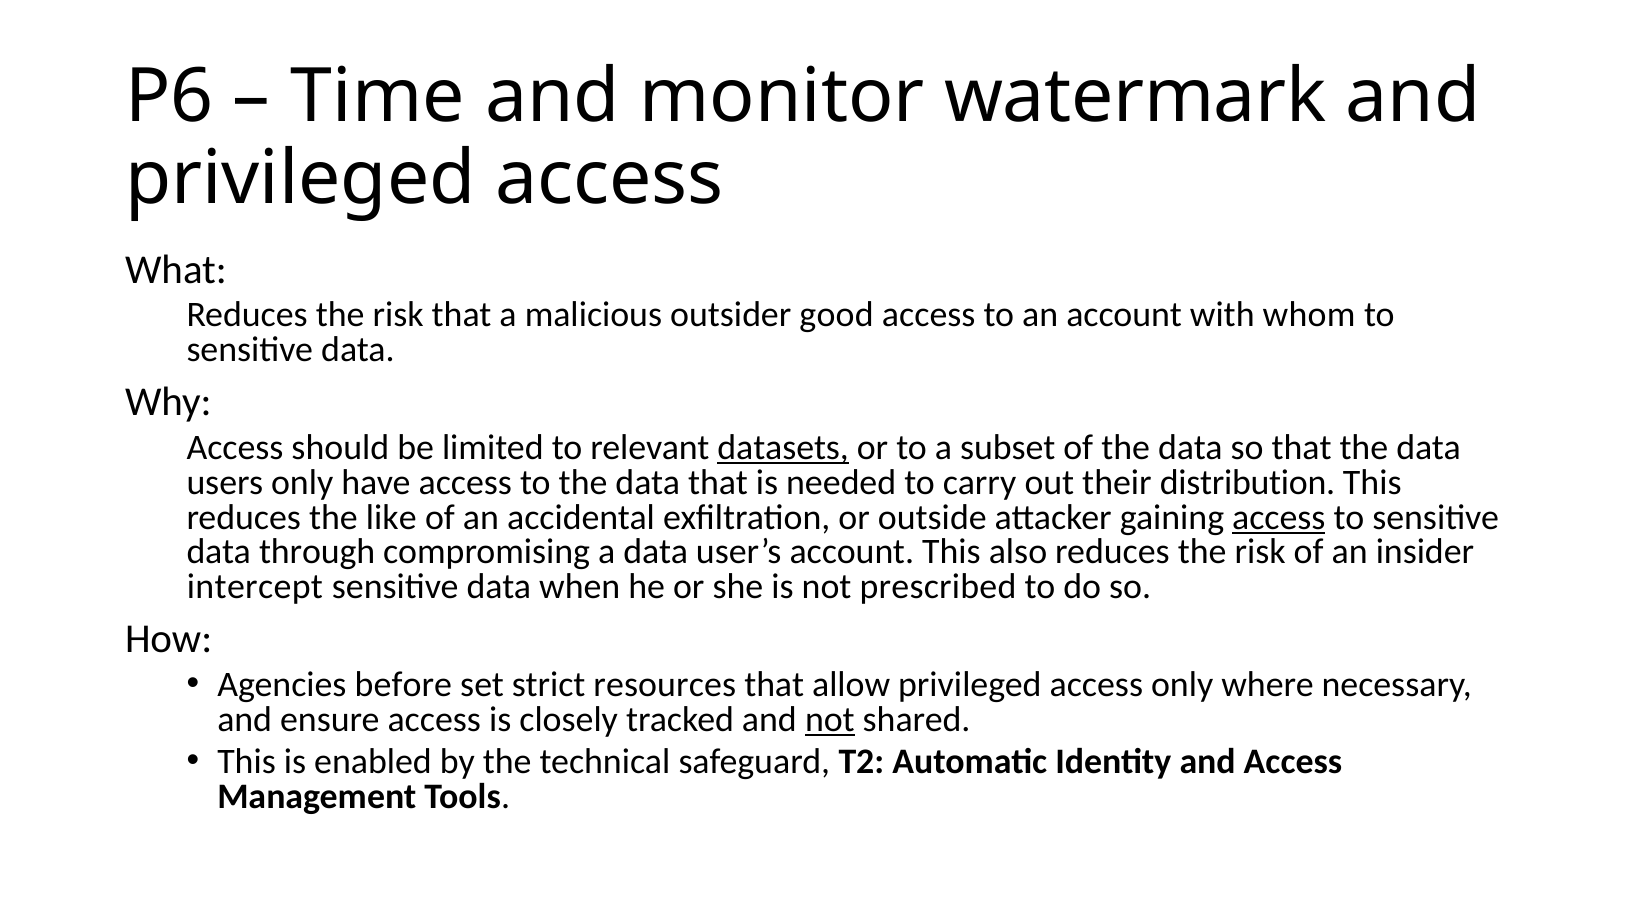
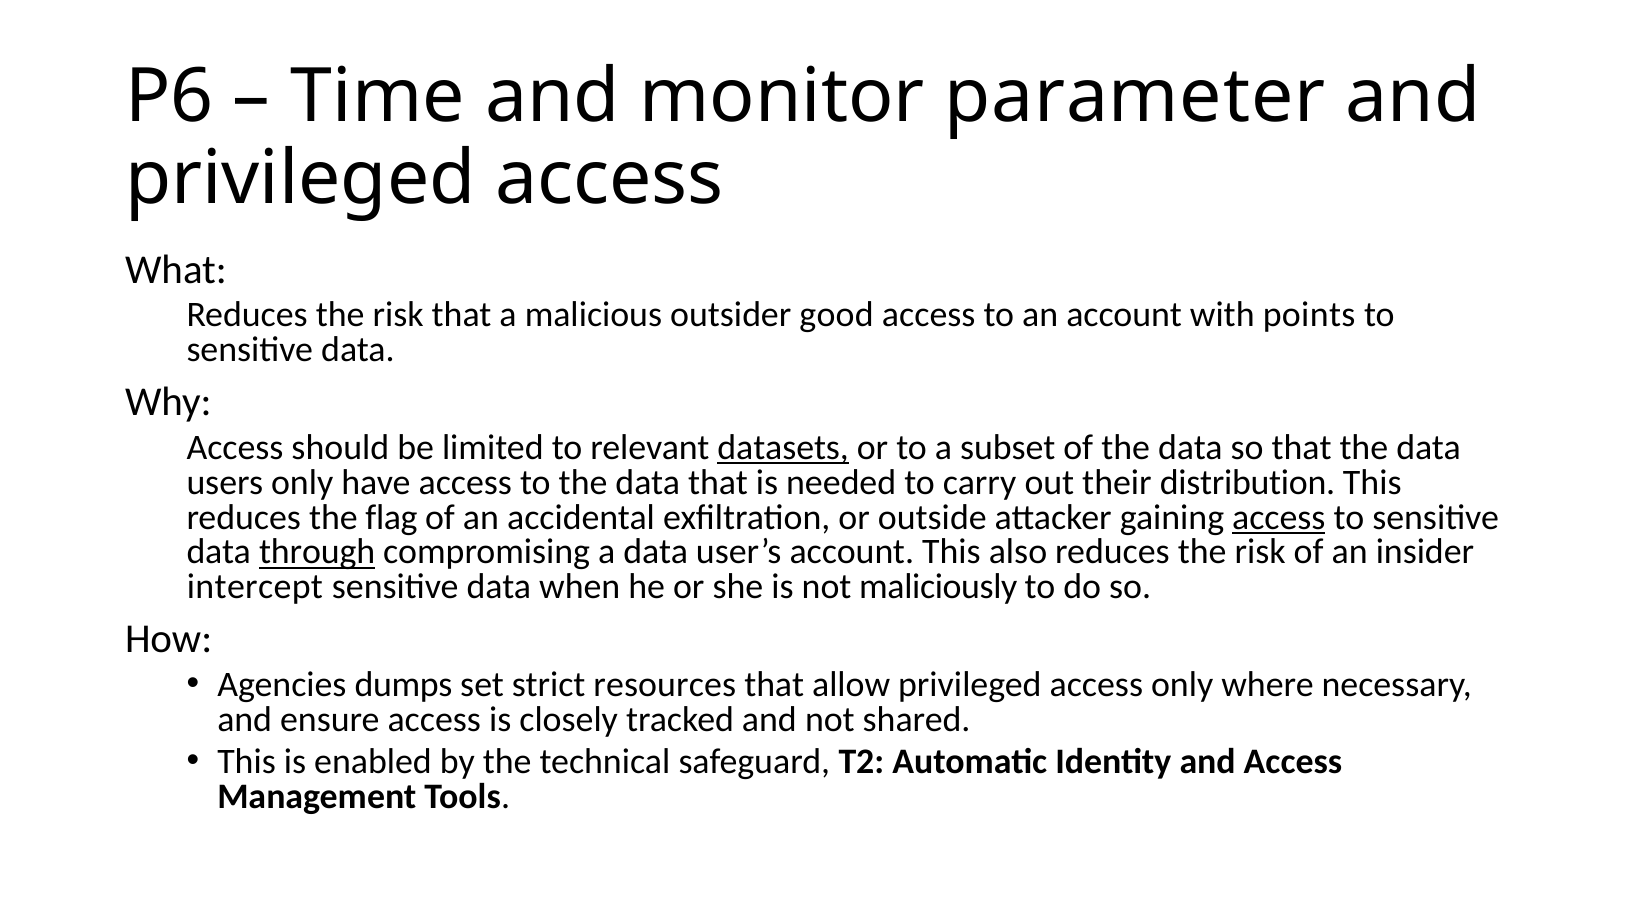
watermark: watermark -> parameter
whom: whom -> points
like: like -> flag
through underline: none -> present
prescribed: prescribed -> maliciously
before: before -> dumps
not at (830, 720) underline: present -> none
